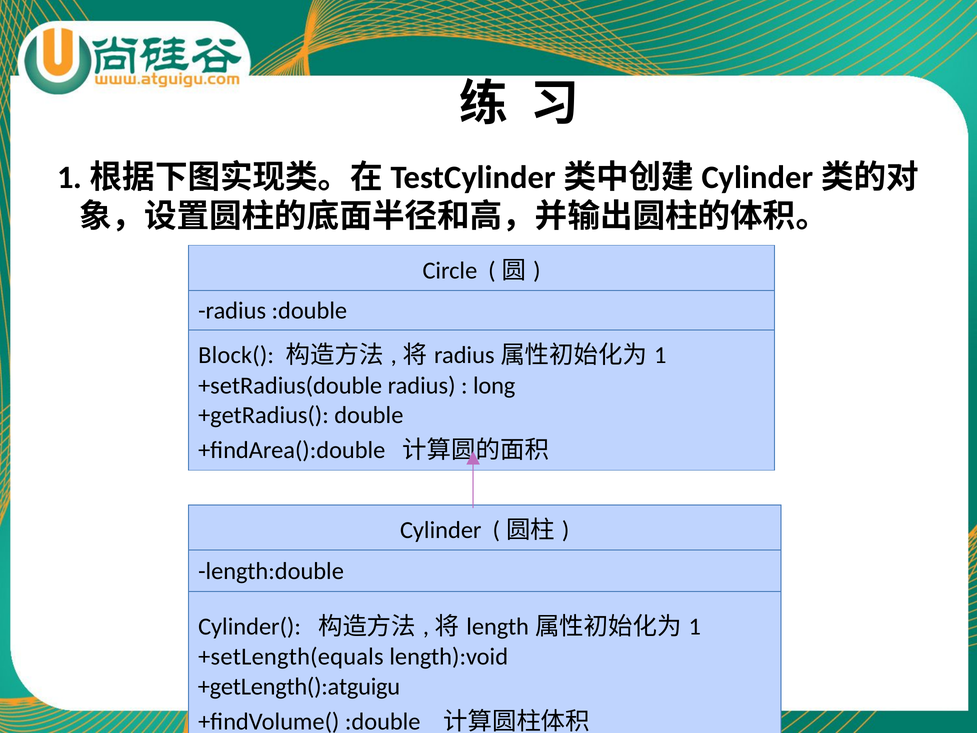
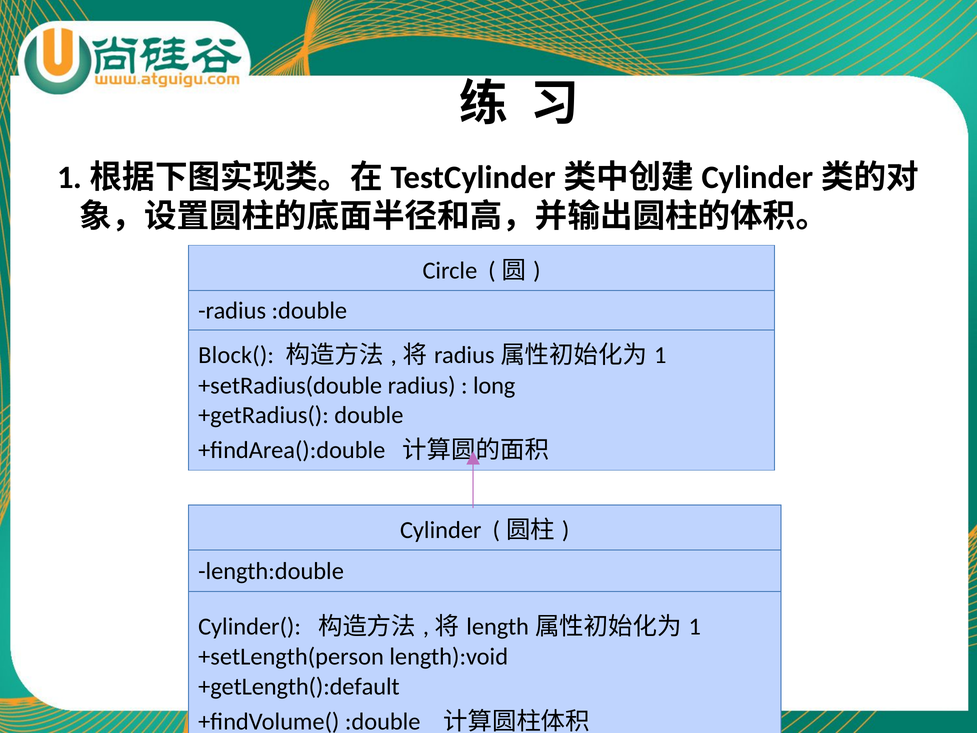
+setLength(equals: +setLength(equals -> +setLength(person
+getLength():atguigu: +getLength():atguigu -> +getLength():default
